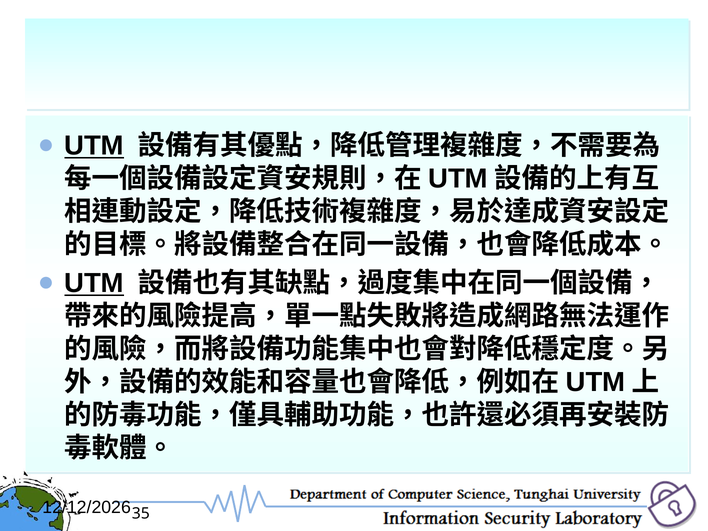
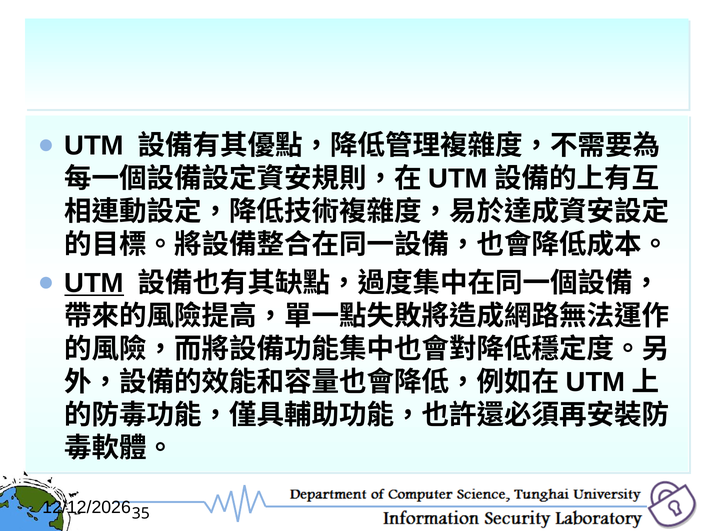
UTM at (94, 146) underline: present -> none
